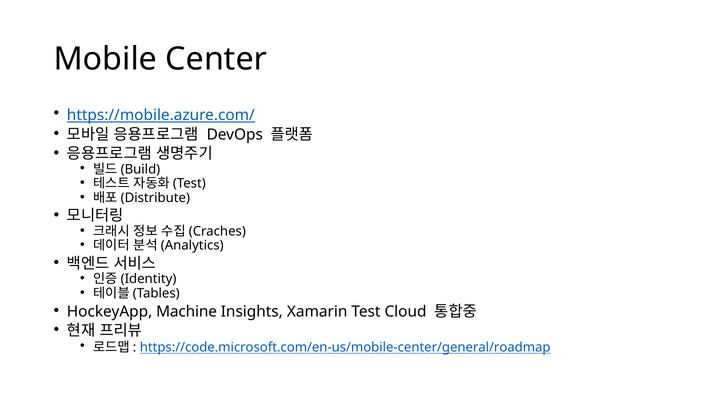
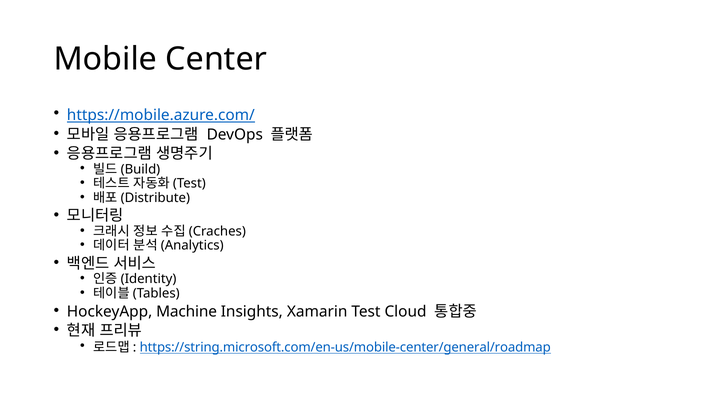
https://code.microsoft.com/en-us/mobile-center/general/roadmap: https://code.microsoft.com/en-us/mobile-center/general/roadmap -> https://string.microsoft.com/en-us/mobile-center/general/roadmap
